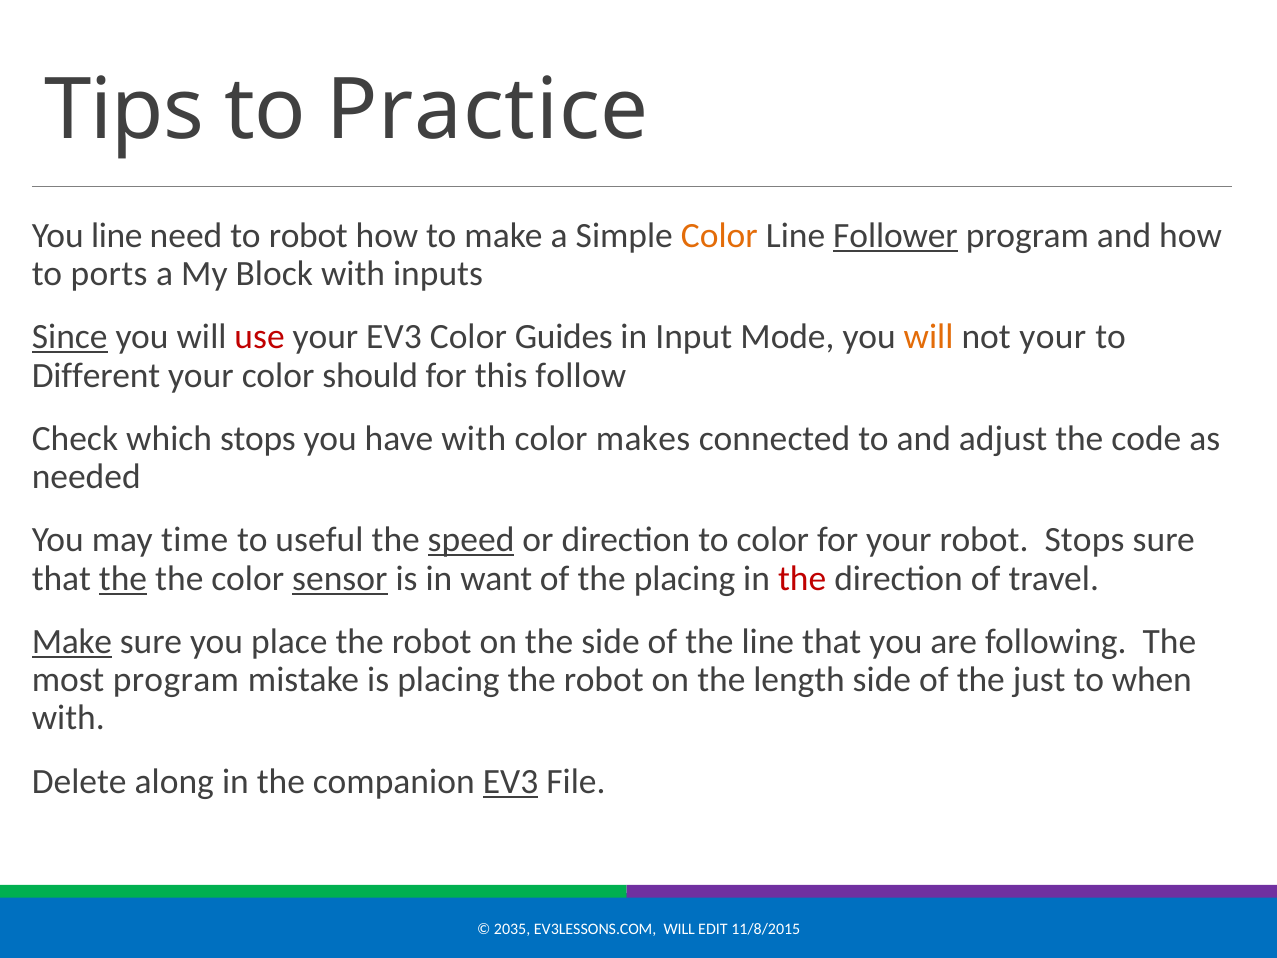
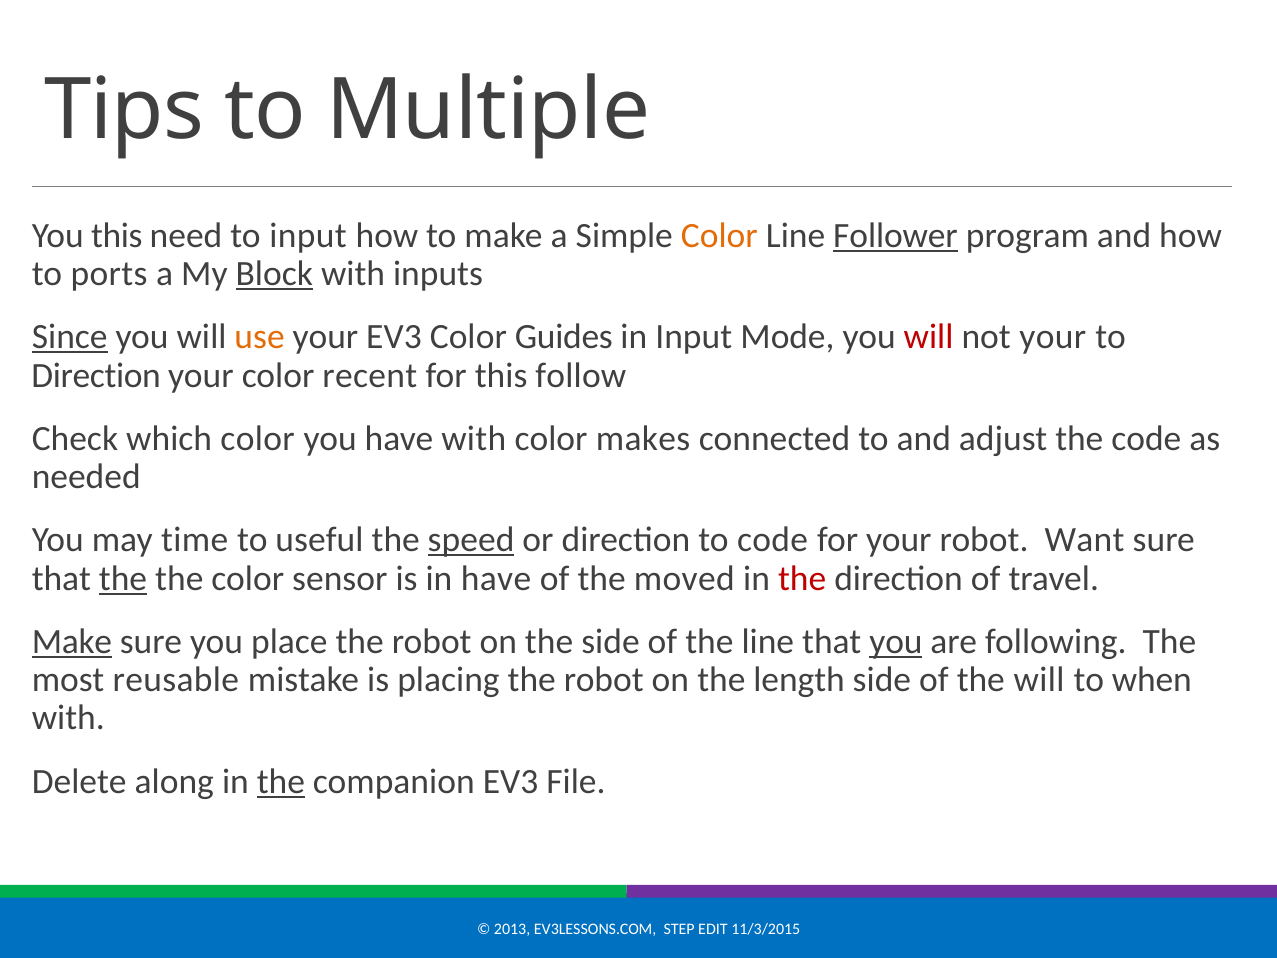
Practice: Practice -> Multiple
You line: line -> this
to robot: robot -> input
Block underline: none -> present
use colour: red -> orange
will at (929, 337) colour: orange -> red
Different at (96, 375): Different -> Direction
should: should -> recent
which stops: stops -> color
to color: color -> code
robot Stops: Stops -> Want
sensor underline: present -> none
in want: want -> have
the placing: placing -> moved
you at (896, 641) underline: none -> present
most program: program -> reusable
the just: just -> will
the at (281, 781) underline: none -> present
EV3 at (511, 781) underline: present -> none
2035: 2035 -> 2013
EV3LESSONS.COM WILL: WILL -> STEP
11/8/2015: 11/8/2015 -> 11/3/2015
